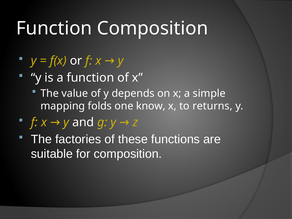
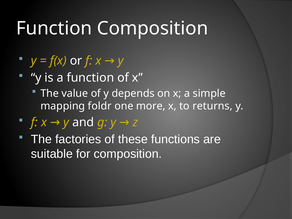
folds: folds -> foldr
know: know -> more
